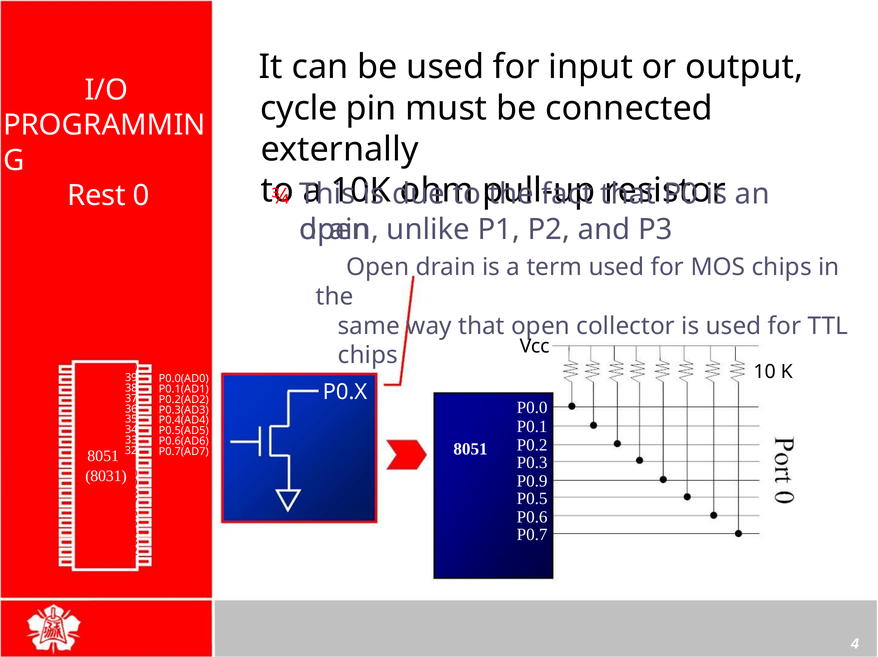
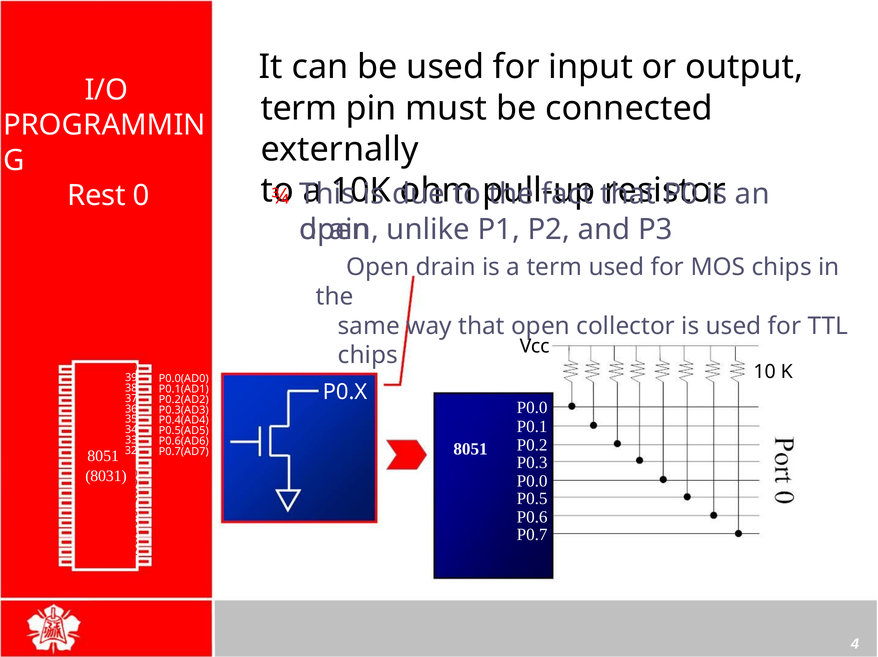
cycle at (299, 108): cycle -> term
P0.9 at (532, 481): P0.9 -> P0.0
